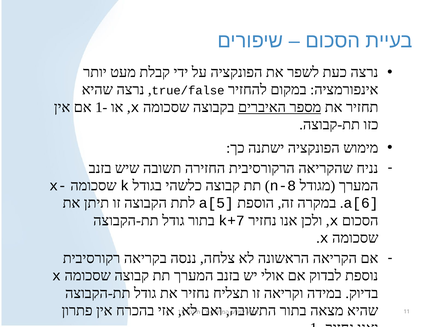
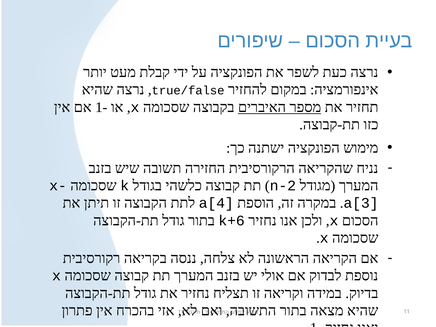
n-8: n-8 -> n-2
a[5: a[5 -> a[4
a[6: a[6 -> a[3
k+7: k+7 -> k+6
